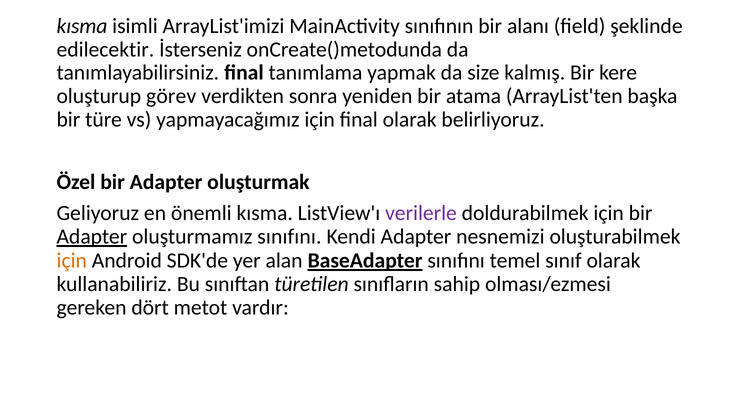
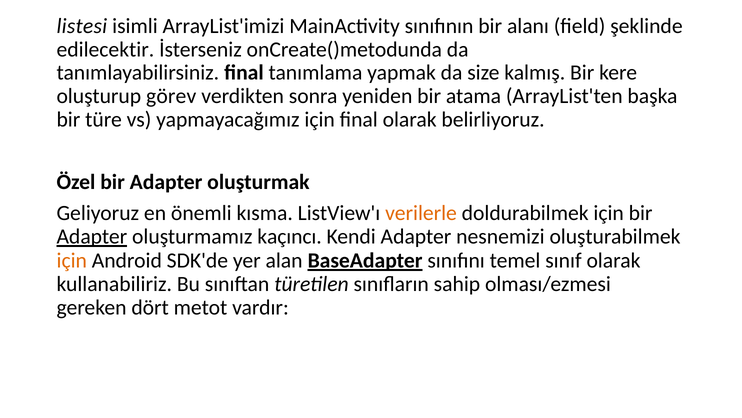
kısma at (82, 26): kısma -> listesi
verilerle colour: purple -> orange
oluşturmamız sınıfını: sınıfını -> kaçıncı
